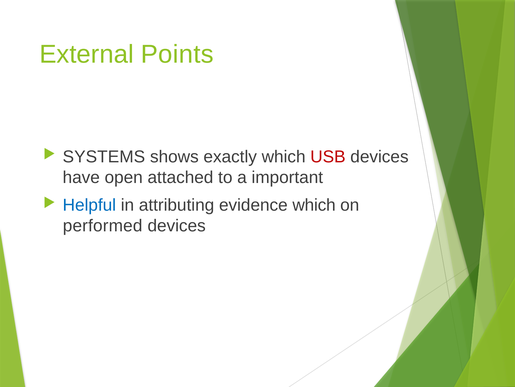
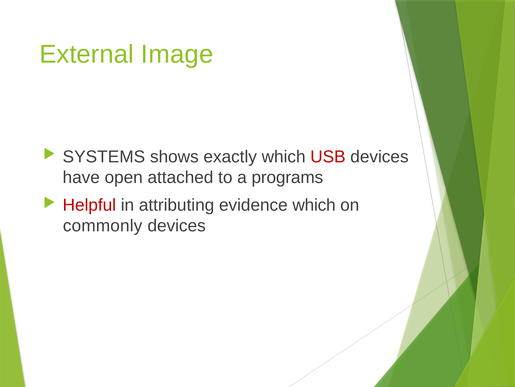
Points: Points -> Image
important: important -> programs
Helpful colour: blue -> red
performed: performed -> commonly
